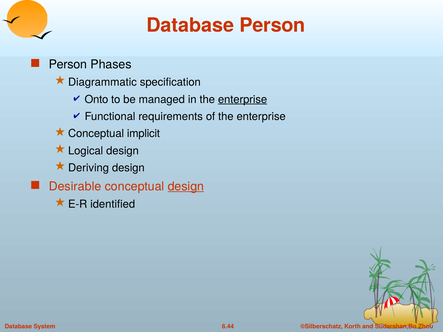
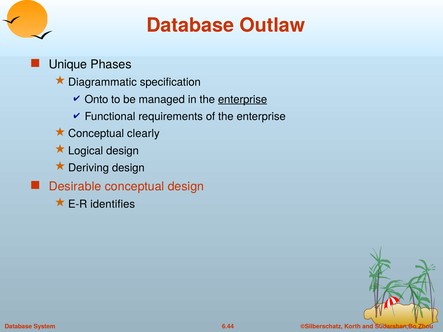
Database Person: Person -> Outlaw
Person at (68, 64): Person -> Unique
implicit: implicit -> clearly
design at (186, 187) underline: present -> none
identified: identified -> identifies
